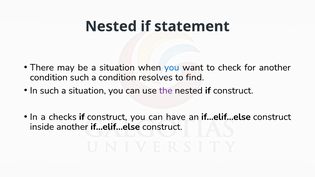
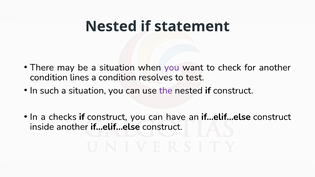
you at (172, 68) colour: blue -> purple
condition such: such -> lines
find: find -> test
